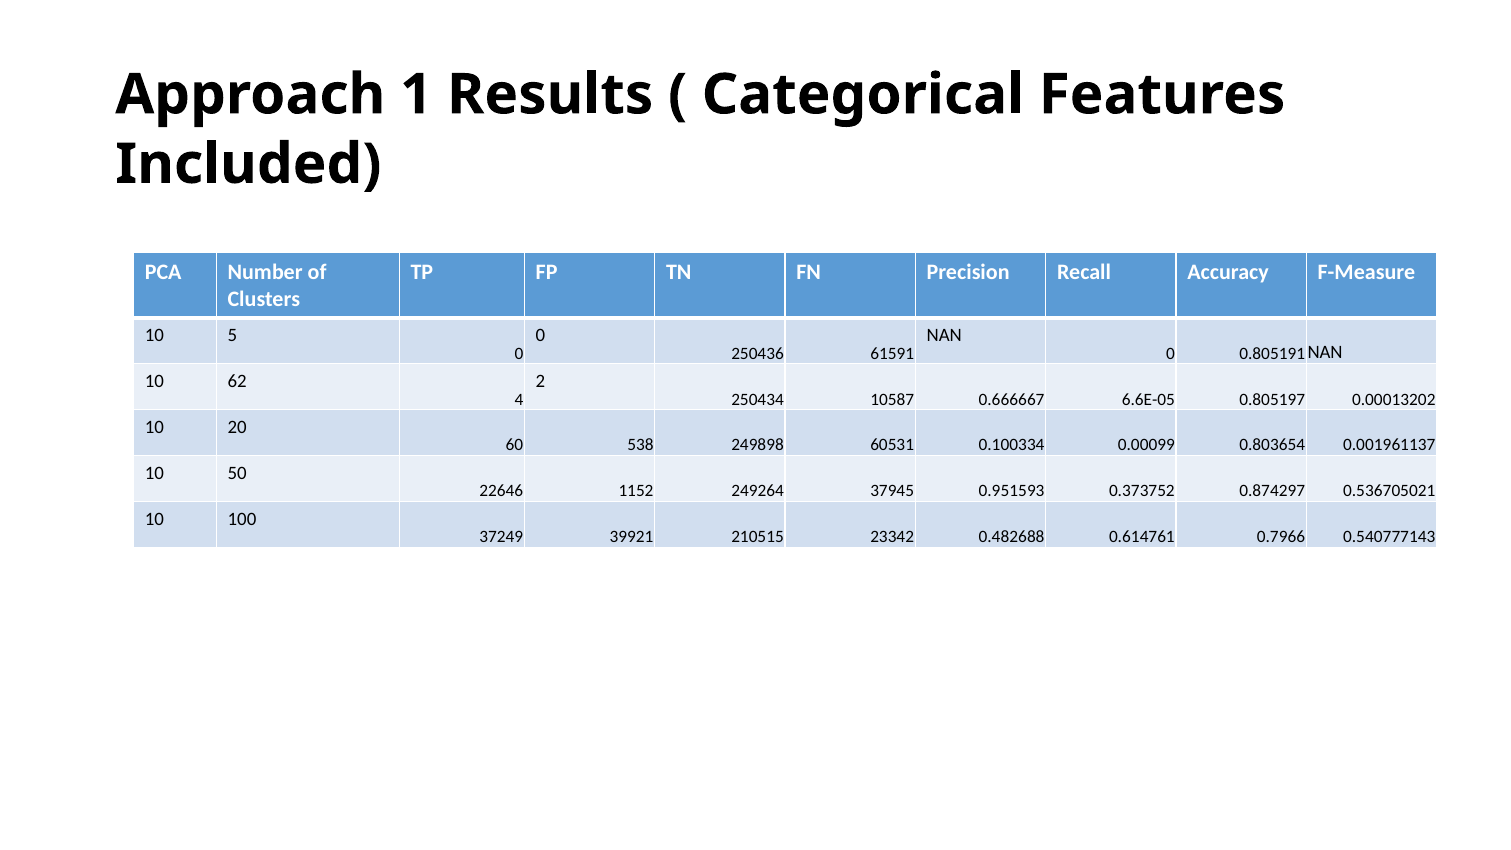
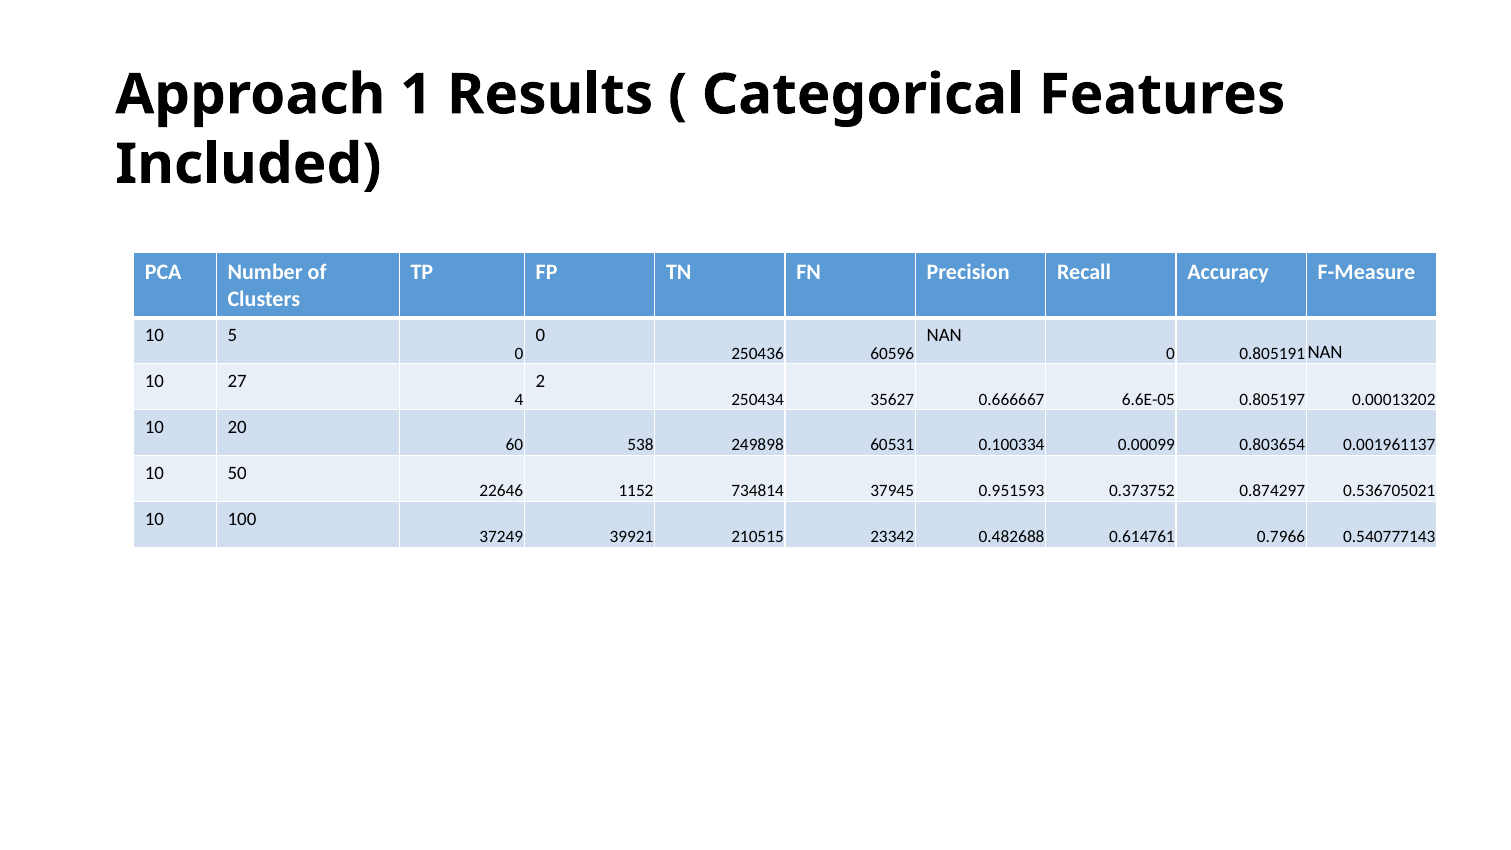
61591: 61591 -> 60596
62: 62 -> 27
10587: 10587 -> 35627
249264: 249264 -> 734814
